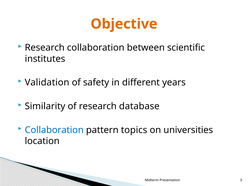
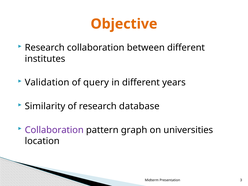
between scientific: scientific -> different
safety: safety -> query
Collaboration at (54, 130) colour: blue -> purple
topics: topics -> graph
